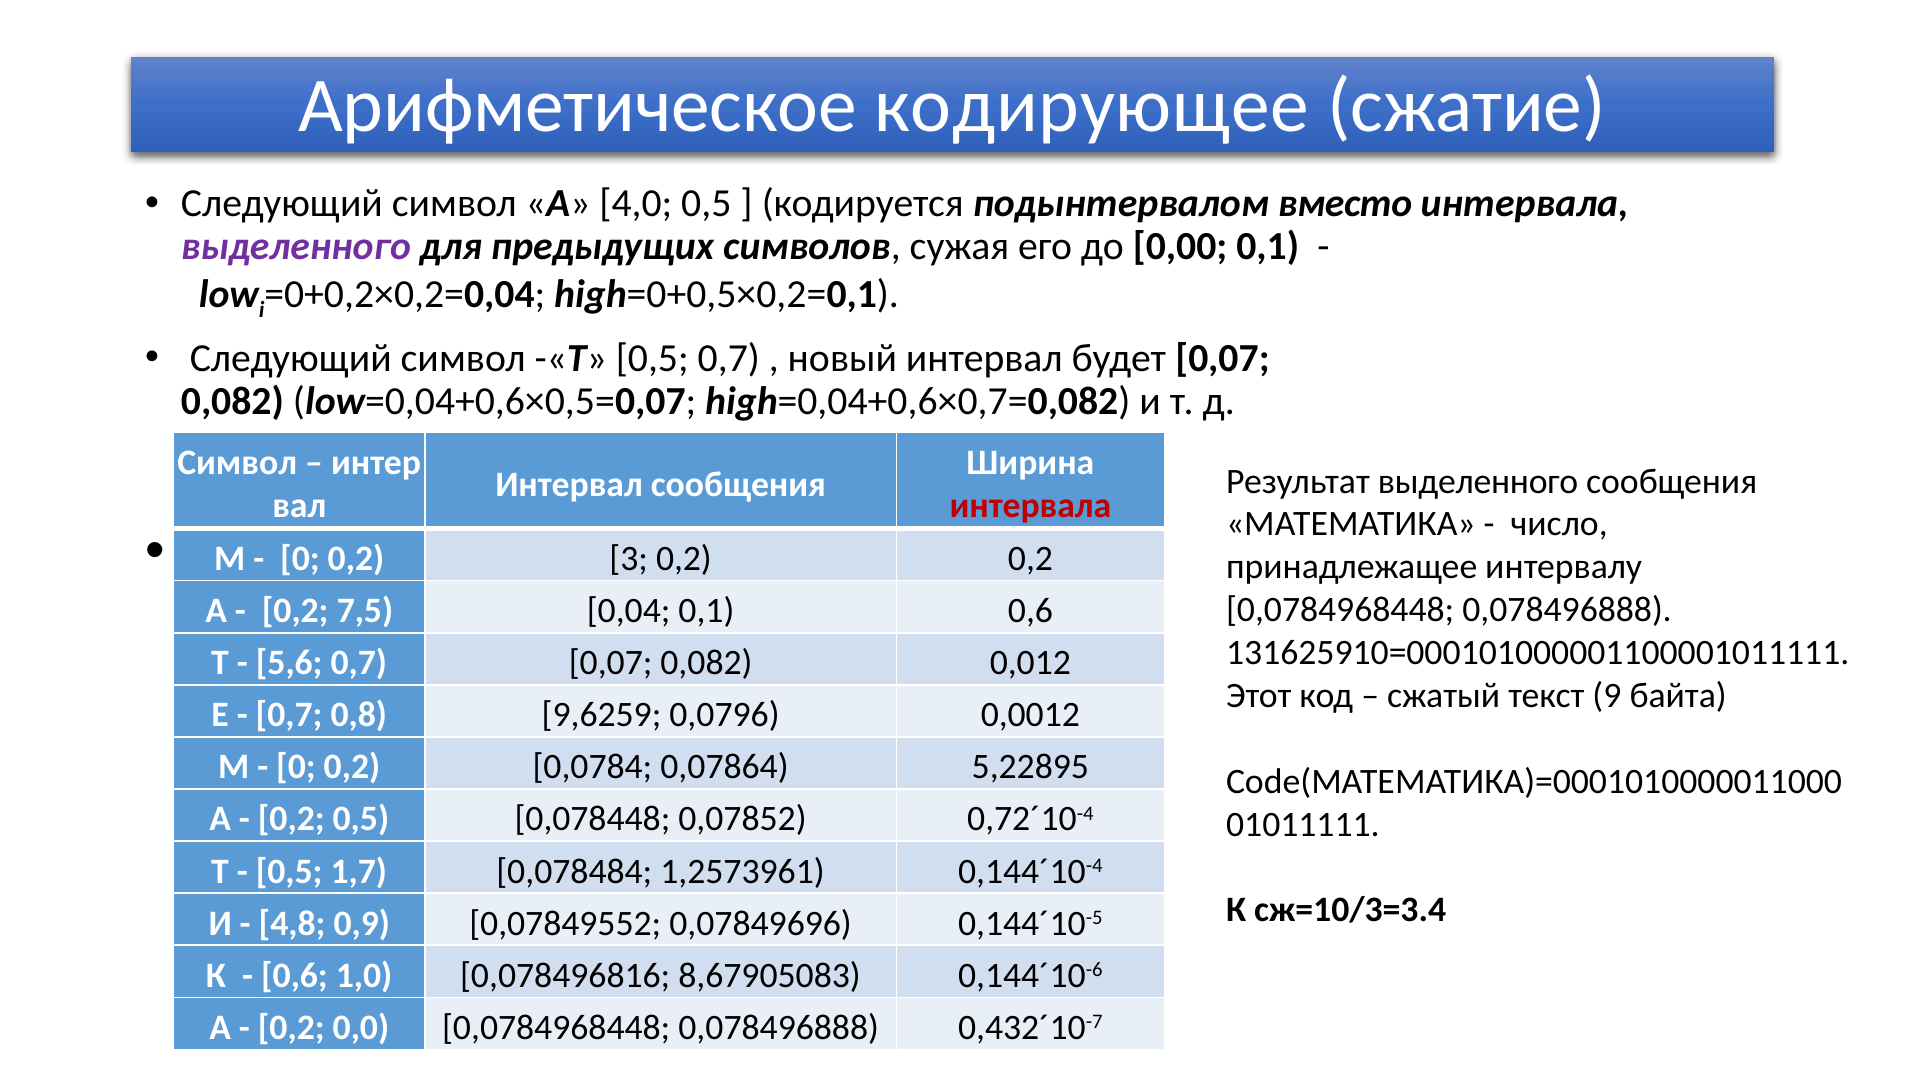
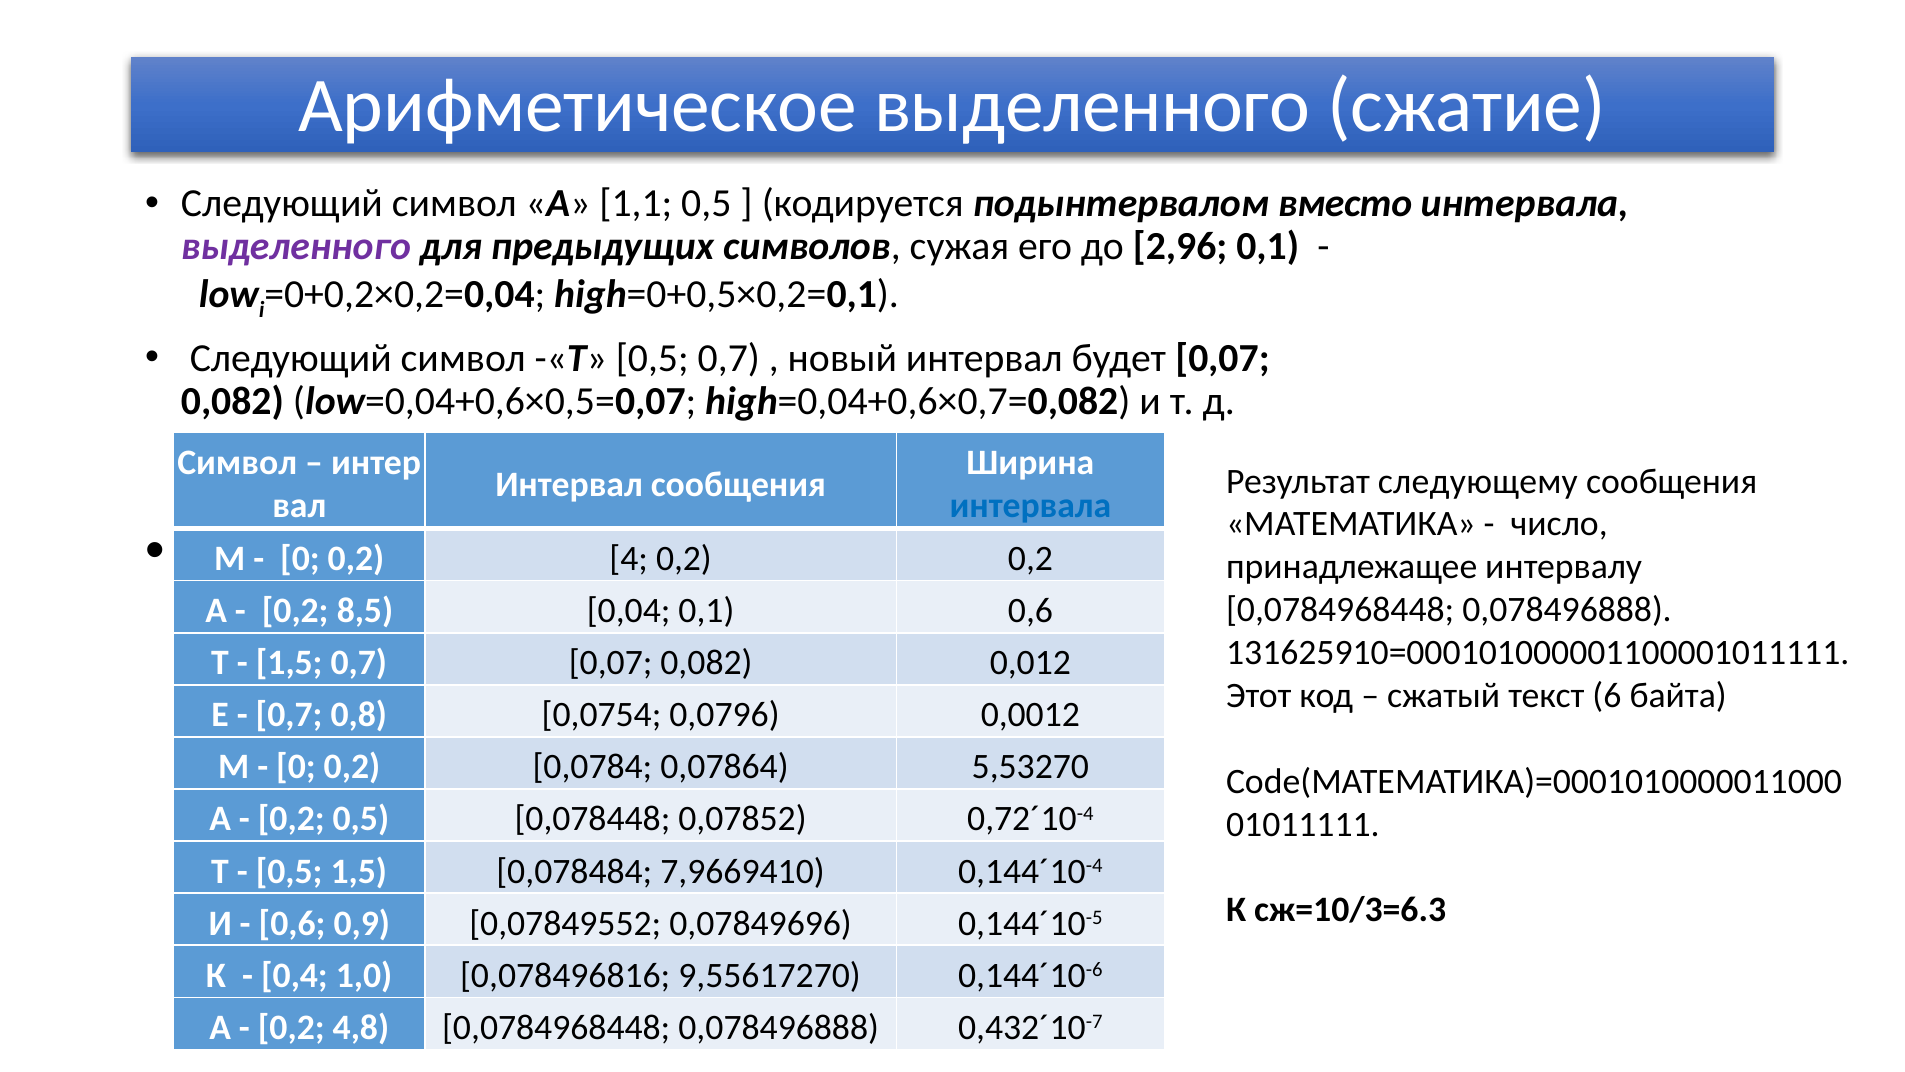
Арифметическое кодирующее: кодирующее -> выделенного
4,0: 4,0 -> 1,1
0,00: 0,00 -> 2,96
Результат выделенного: выделенного -> следующему
интервала at (1030, 506) colour: red -> blue
3: 3 -> 4
7,5: 7,5 -> 8,5
5,6 at (289, 663): 5,6 -> 1,5
9: 9 -> 6
9,6259: 9,6259 -> 0,0754
5,22895: 5,22895 -> 5,53270
0,5 1,7: 1,7 -> 1,5
1,2573961: 1,2573961 -> 7,9669410
сж=10/3=3.4: сж=10/3=3.4 -> сж=10/3=6.3
4,8 at (292, 923): 4,8 -> 0,6
0,6 at (294, 975): 0,6 -> 0,4
8,67905083: 8,67905083 -> 9,55617270
0,0: 0,0 -> 4,8
